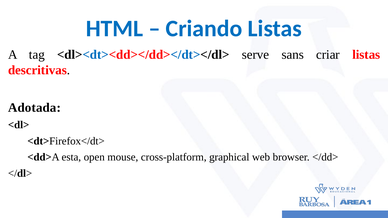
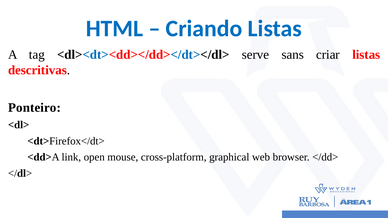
Adotada: Adotada -> Ponteiro
esta: esta -> link
